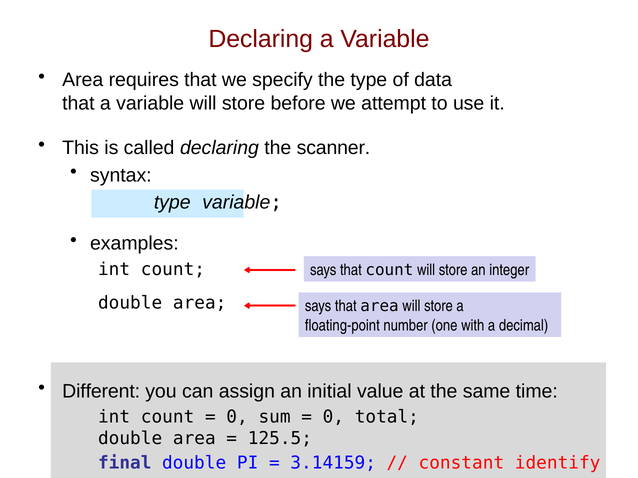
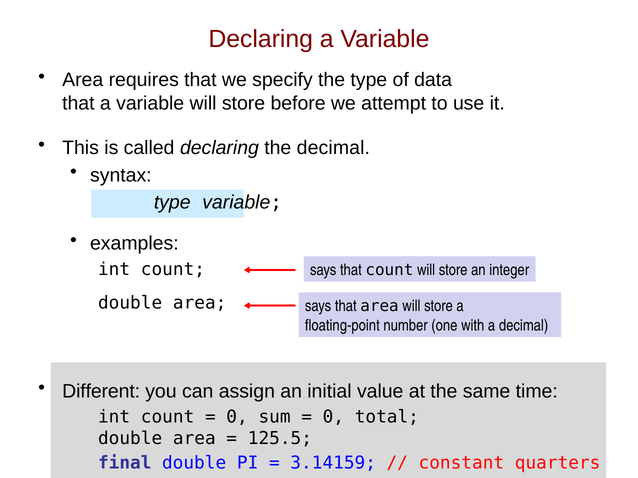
the scanner: scanner -> decimal
identify: identify -> quarters
